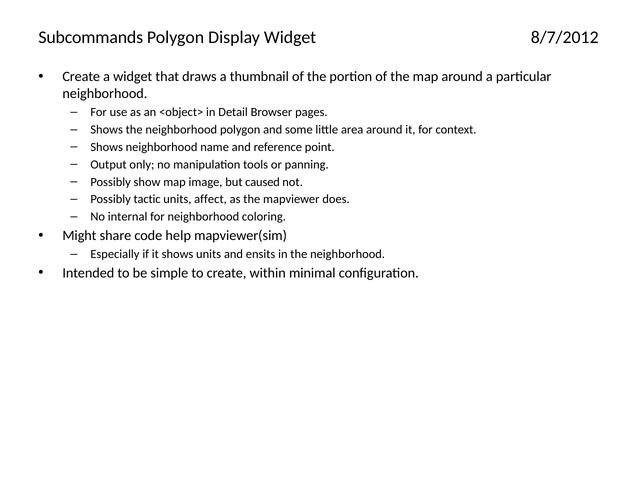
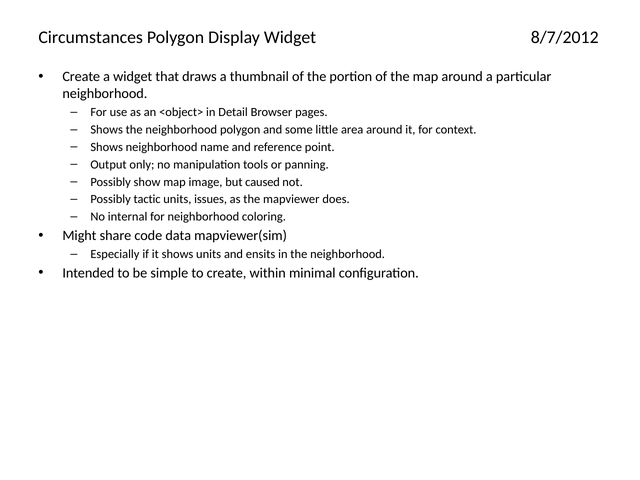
Subcommands: Subcommands -> Circumstances
affect: affect -> issues
help: help -> data
